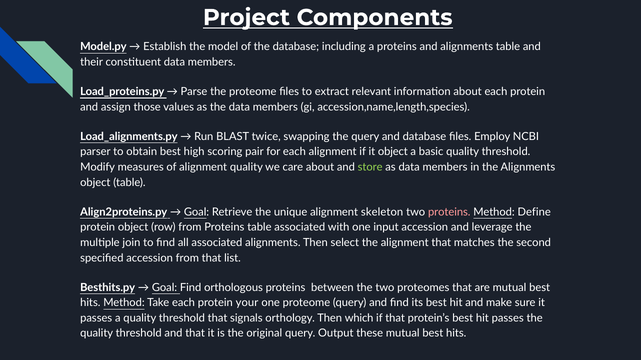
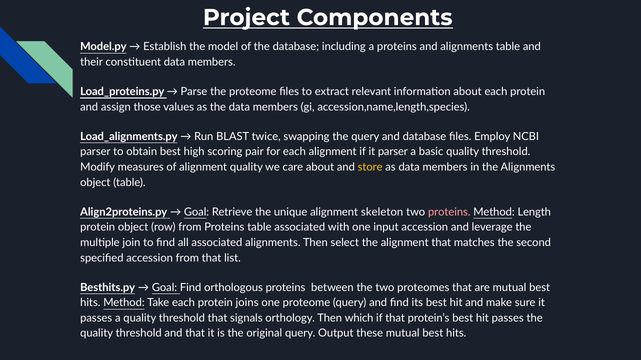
it object: object -> parser
store colour: light green -> yellow
Define: Define -> Length
your: your -> joins
